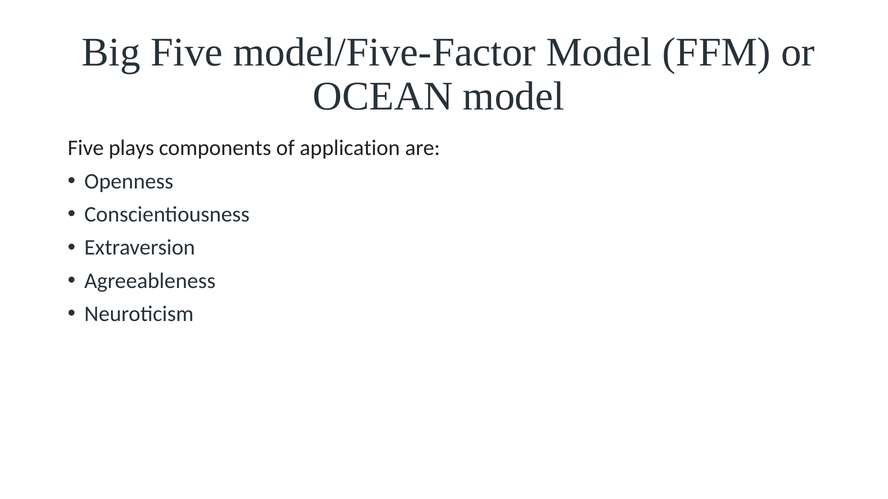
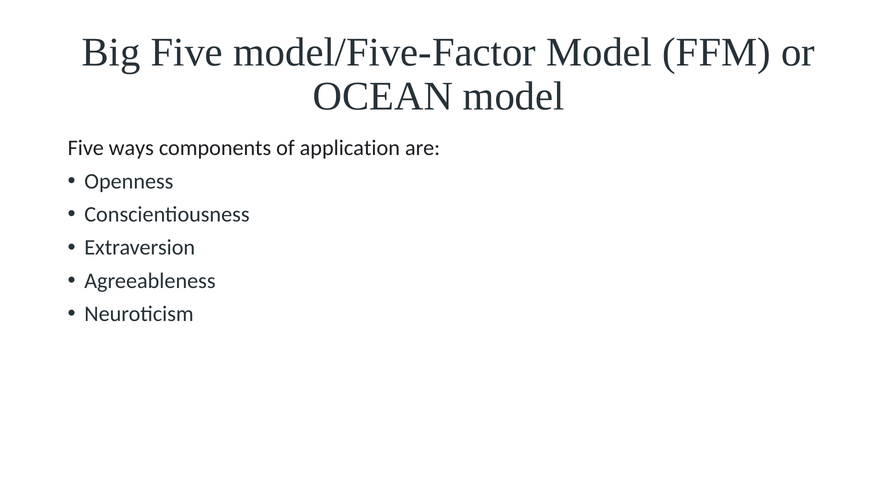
plays: plays -> ways
